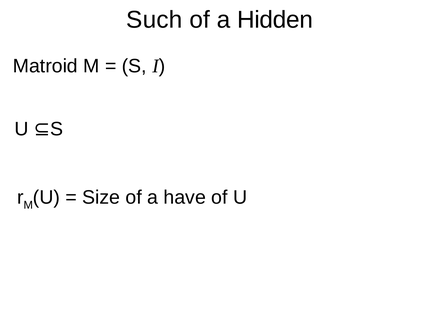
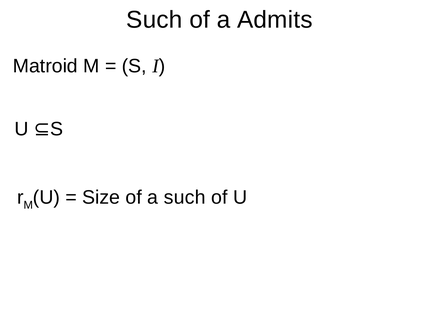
Hidden: Hidden -> Admits
a have: have -> such
